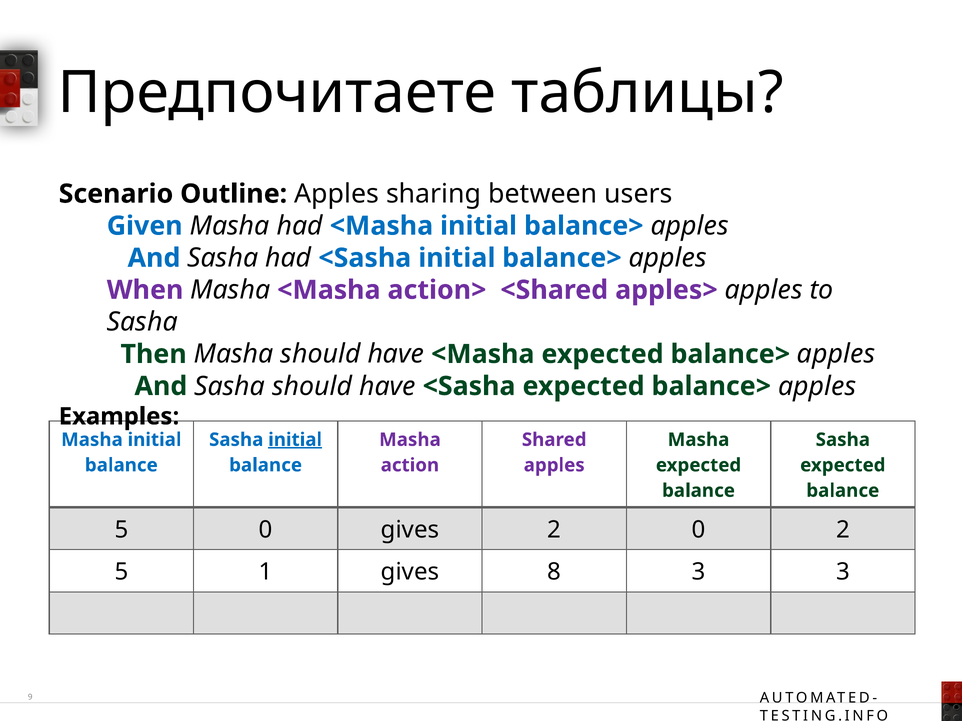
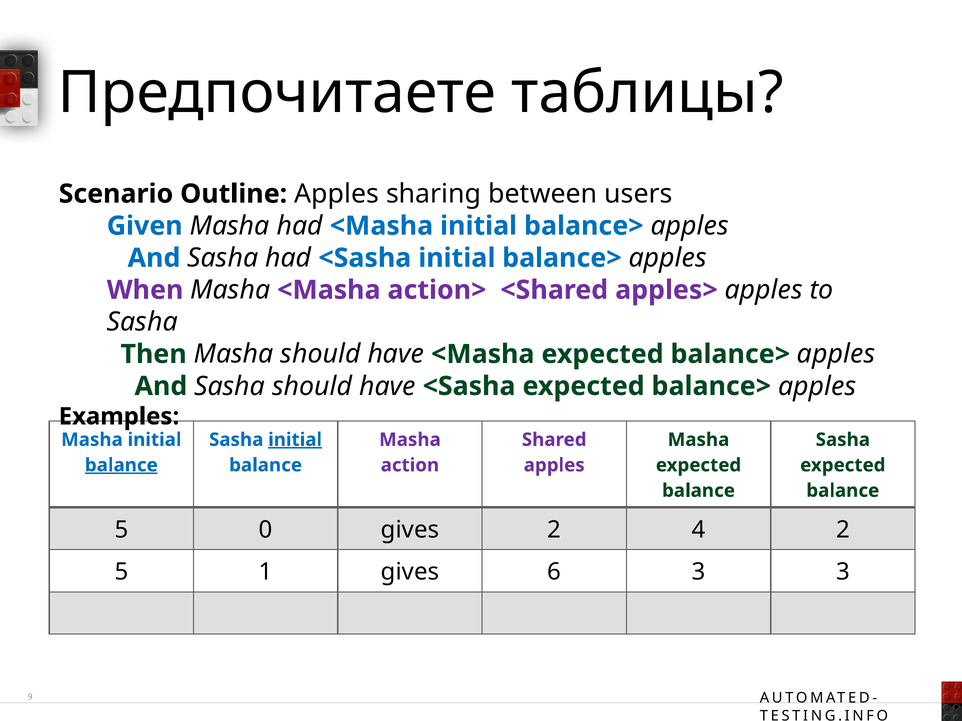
balance at (121, 466) underline: none -> present
2 0: 0 -> 4
8: 8 -> 6
